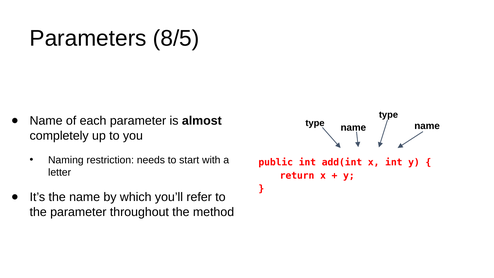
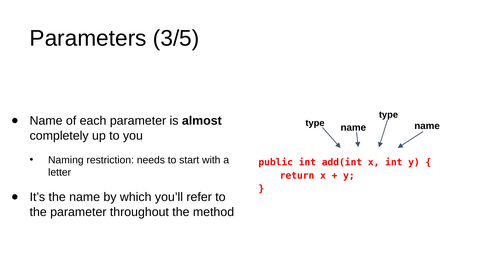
8/5: 8/5 -> 3/5
